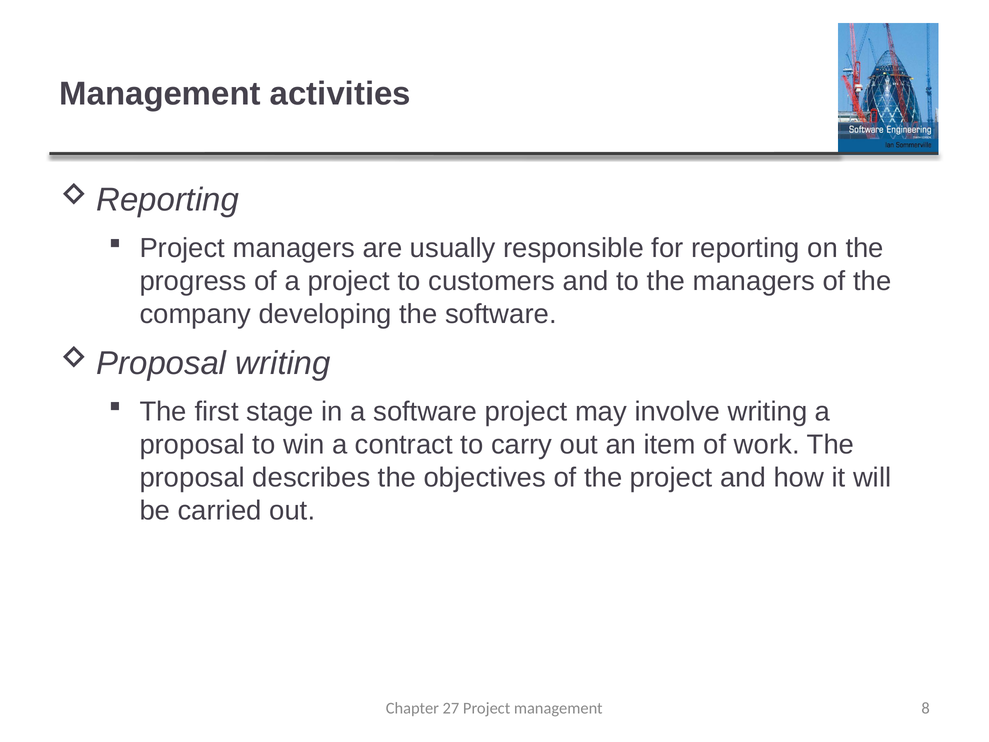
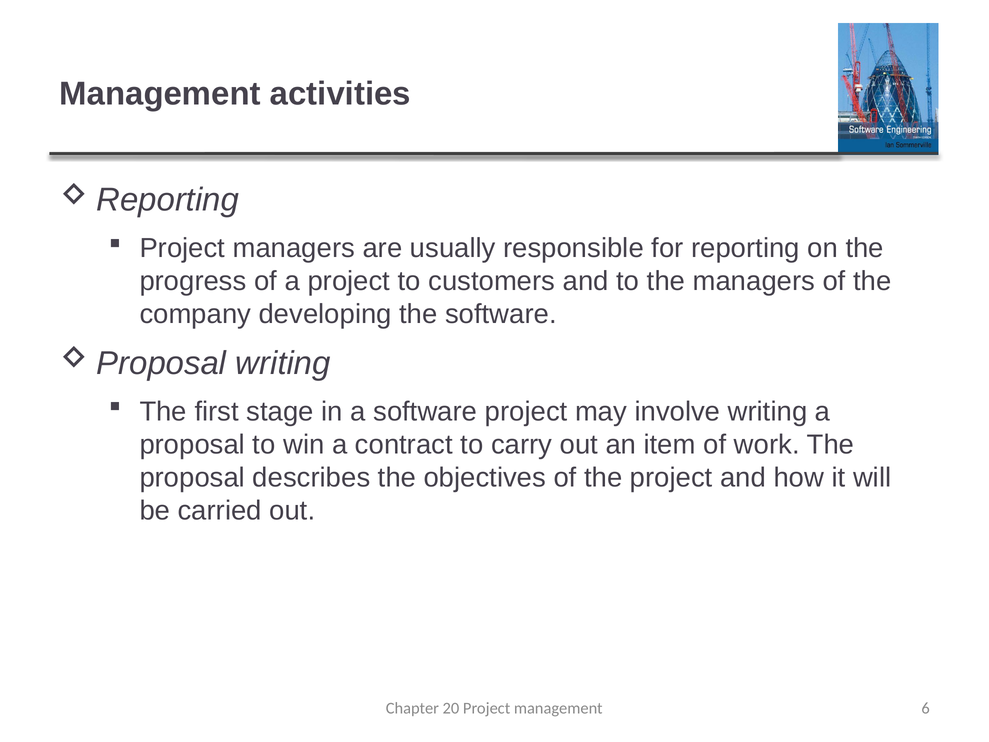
27: 27 -> 20
8: 8 -> 6
